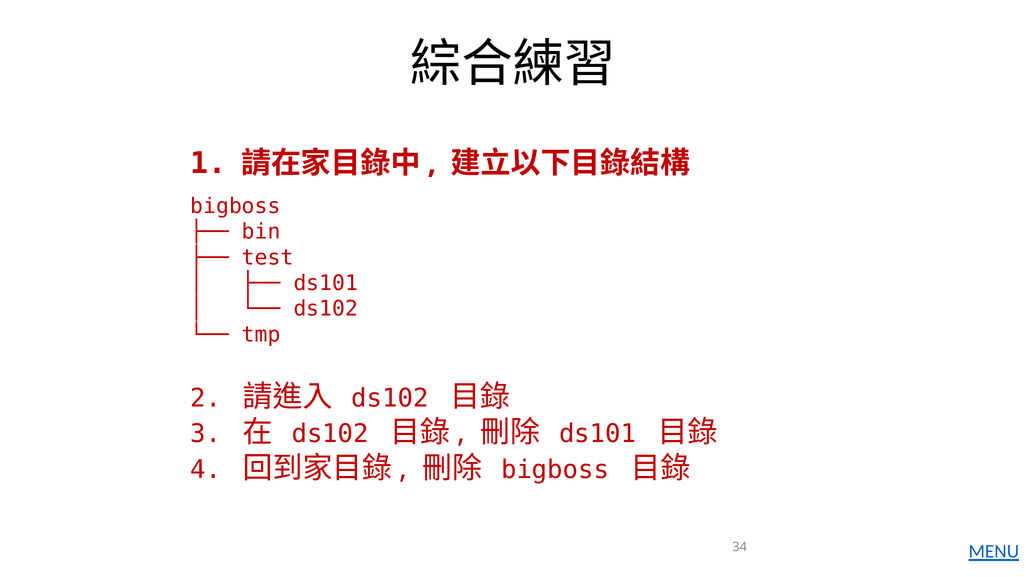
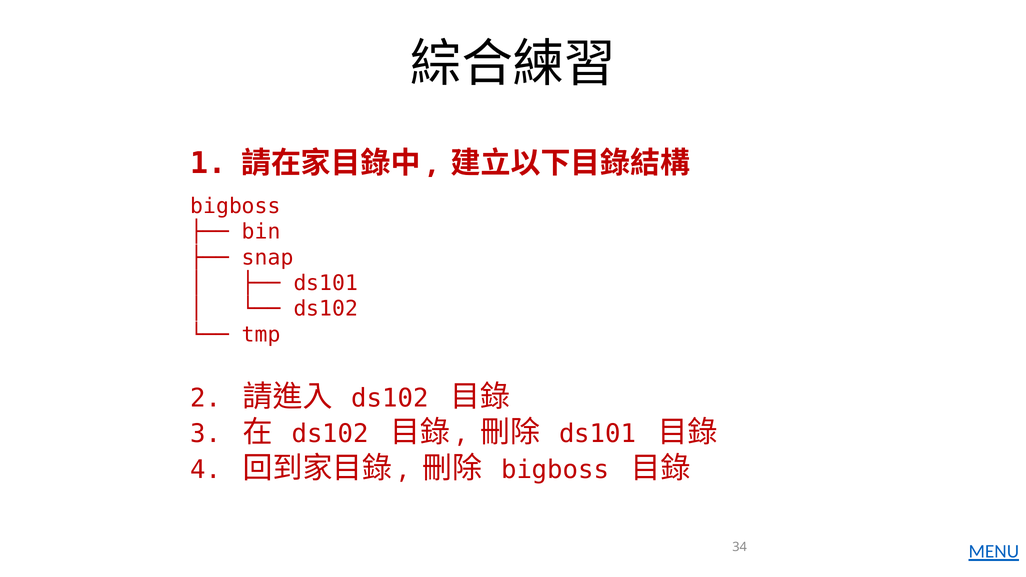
test: test -> snap
